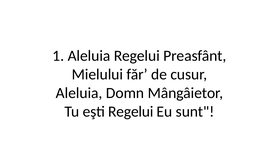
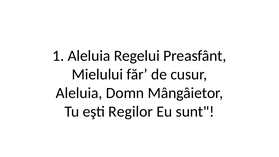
eşti Regelui: Regelui -> Regilor
